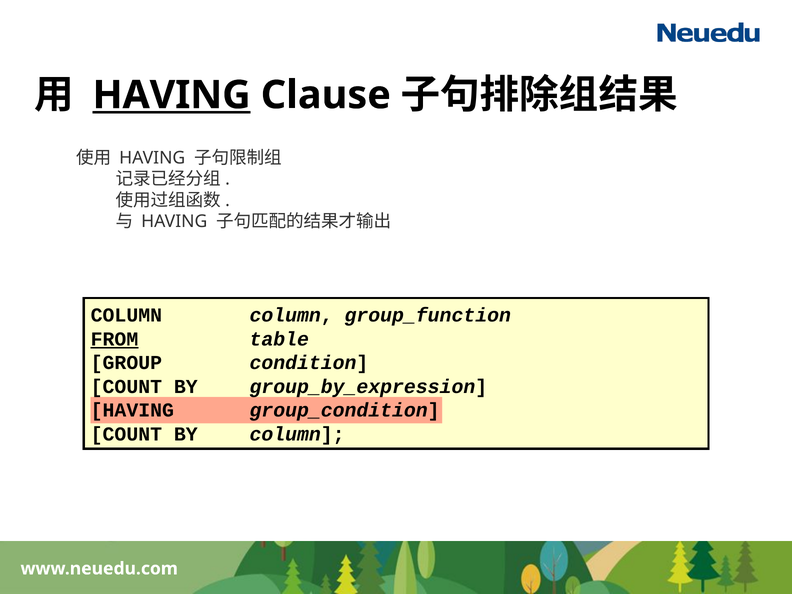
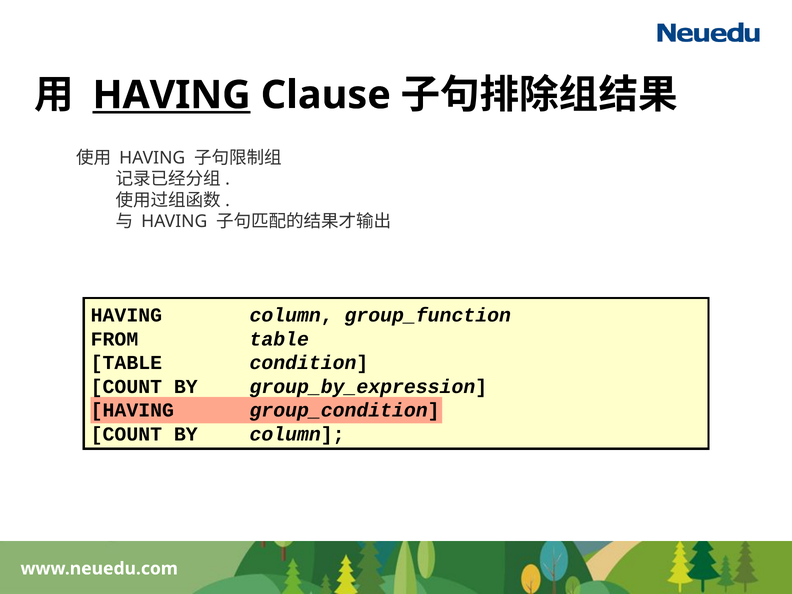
COLUMN at (126, 315): COLUMN -> HAVING
FROM underline: present -> none
GROUP at (126, 363): GROUP -> TABLE
